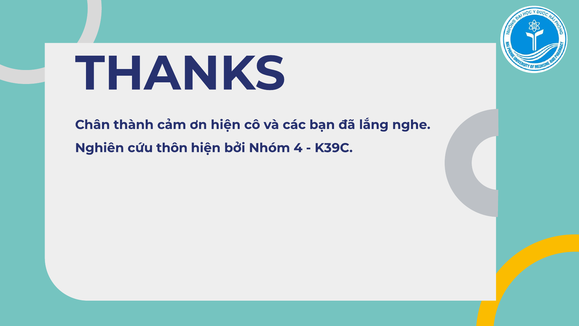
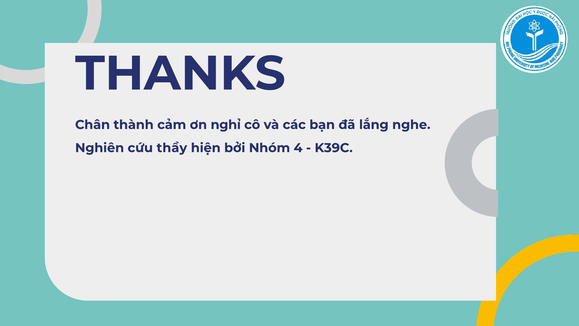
ơn hiện: hiện -> nghỉ
thôn: thôn -> thầy
